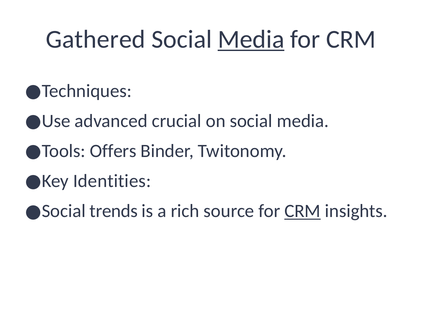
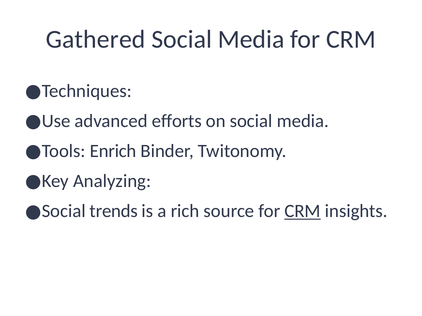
Media at (251, 39) underline: present -> none
crucial: crucial -> efforts
Offers: Offers -> Enrich
Identities: Identities -> Analyzing
